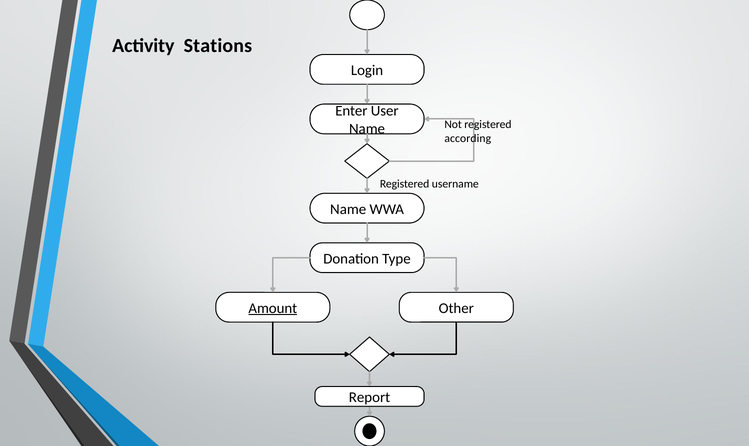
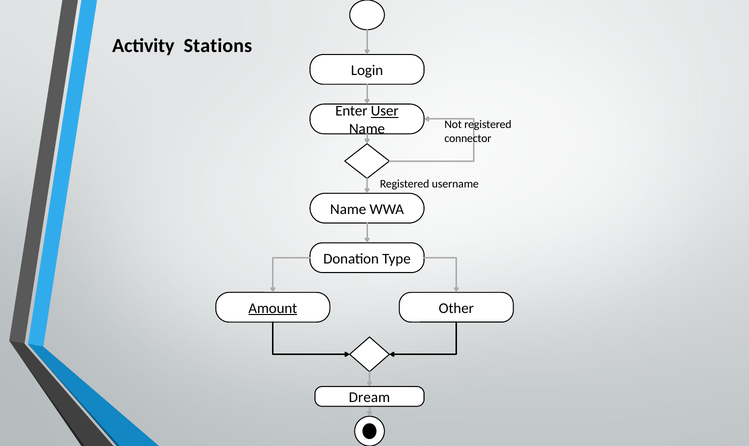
User underline: none -> present
according: according -> connector
Report: Report -> Dream
